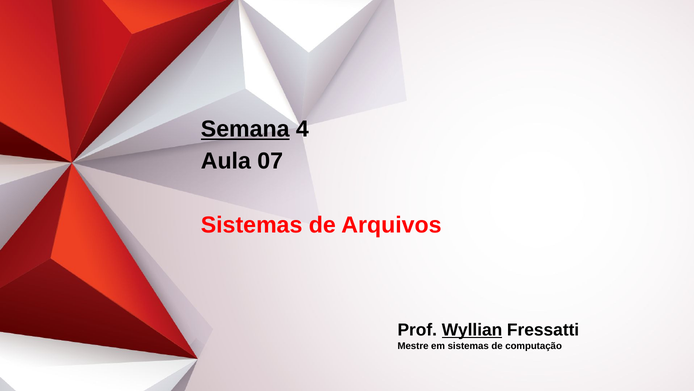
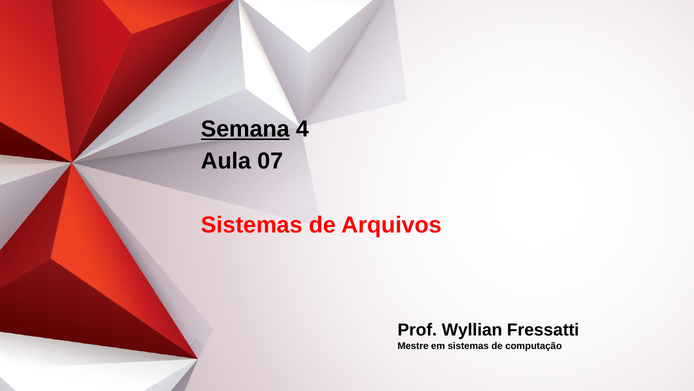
Wyllian underline: present -> none
